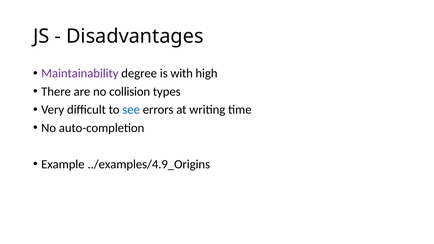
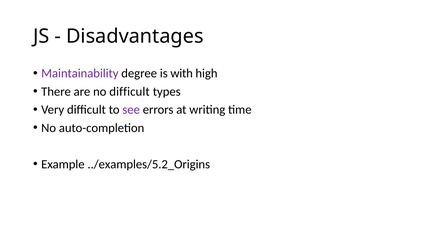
no collision: collision -> difficult
see colour: blue -> purple
../examples/4.9_Origins: ../examples/4.9_Origins -> ../examples/5.2_Origins
